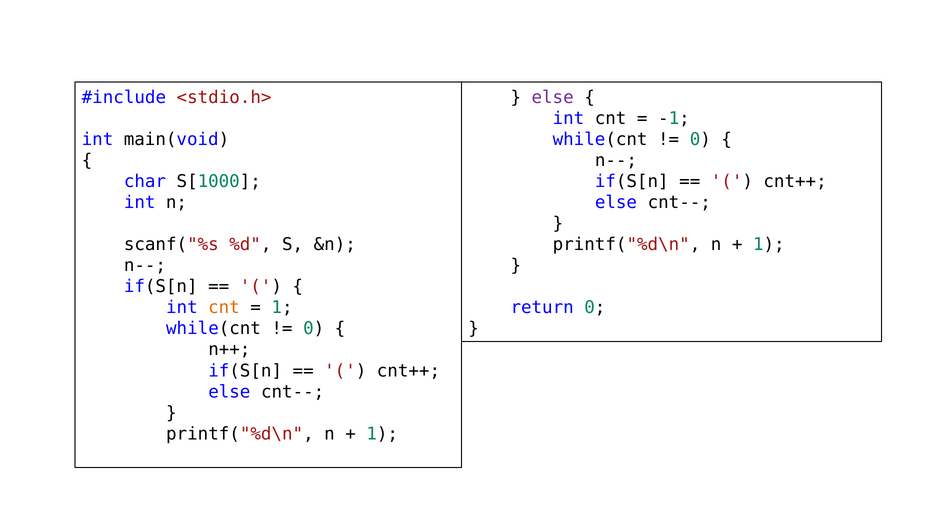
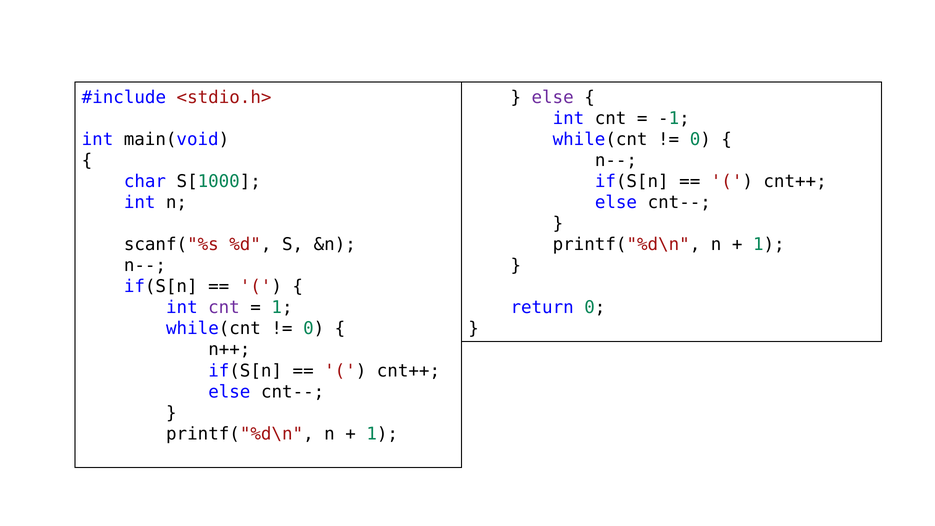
cnt at (224, 308) colour: orange -> purple
